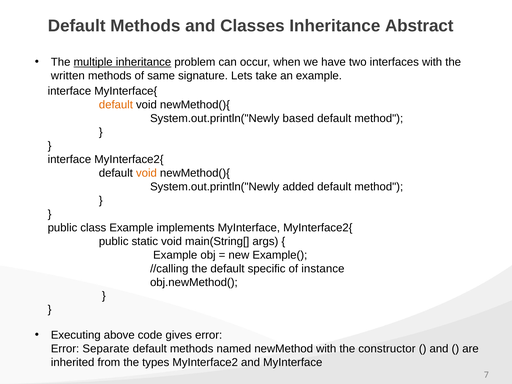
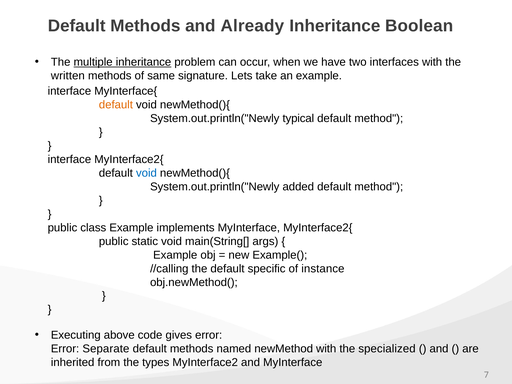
Classes: Classes -> Already
Abstract: Abstract -> Boolean
based: based -> typical
void at (146, 173) colour: orange -> blue
constructor: constructor -> specialized
